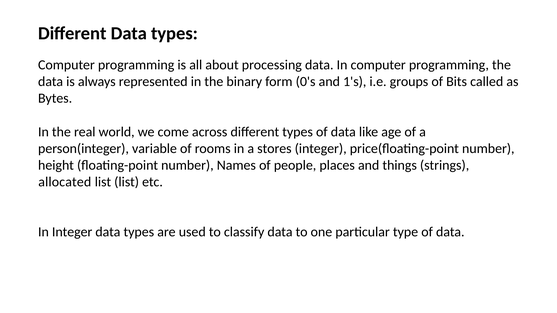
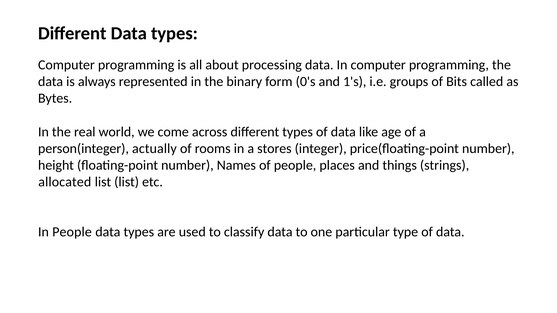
variable: variable -> actually
In Integer: Integer -> People
